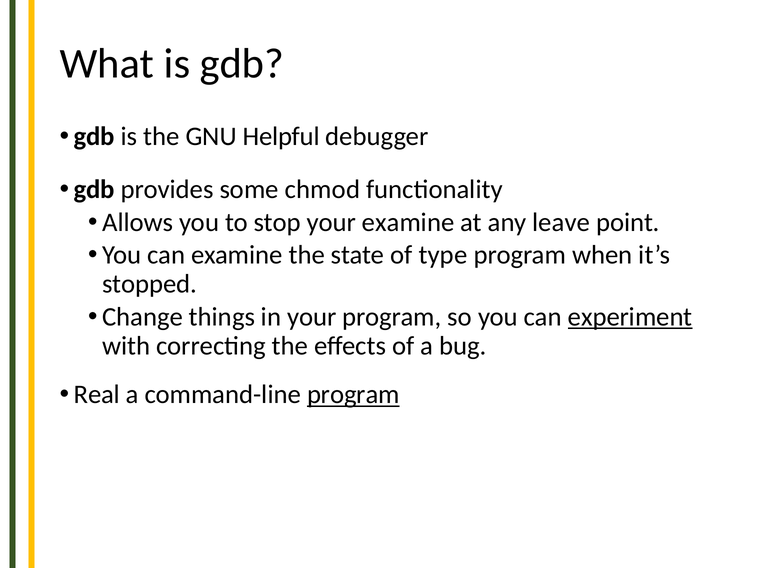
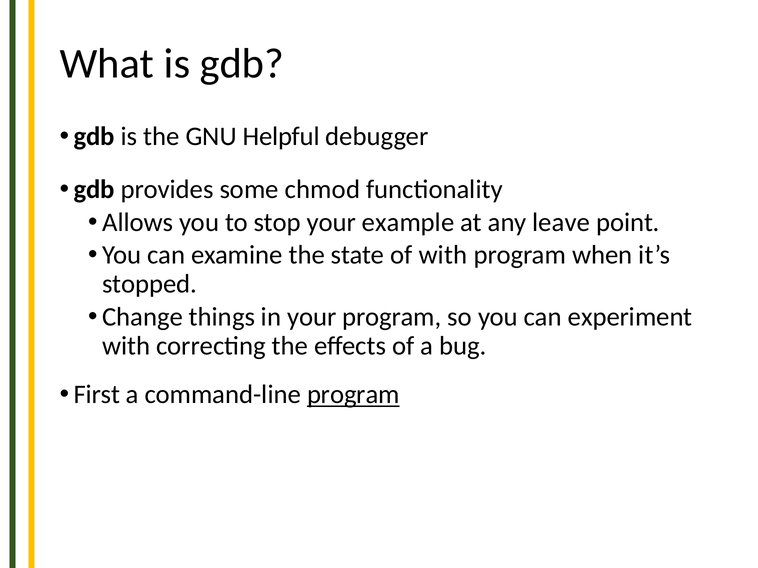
your examine: examine -> example
of type: type -> with
experiment underline: present -> none
Real: Real -> First
